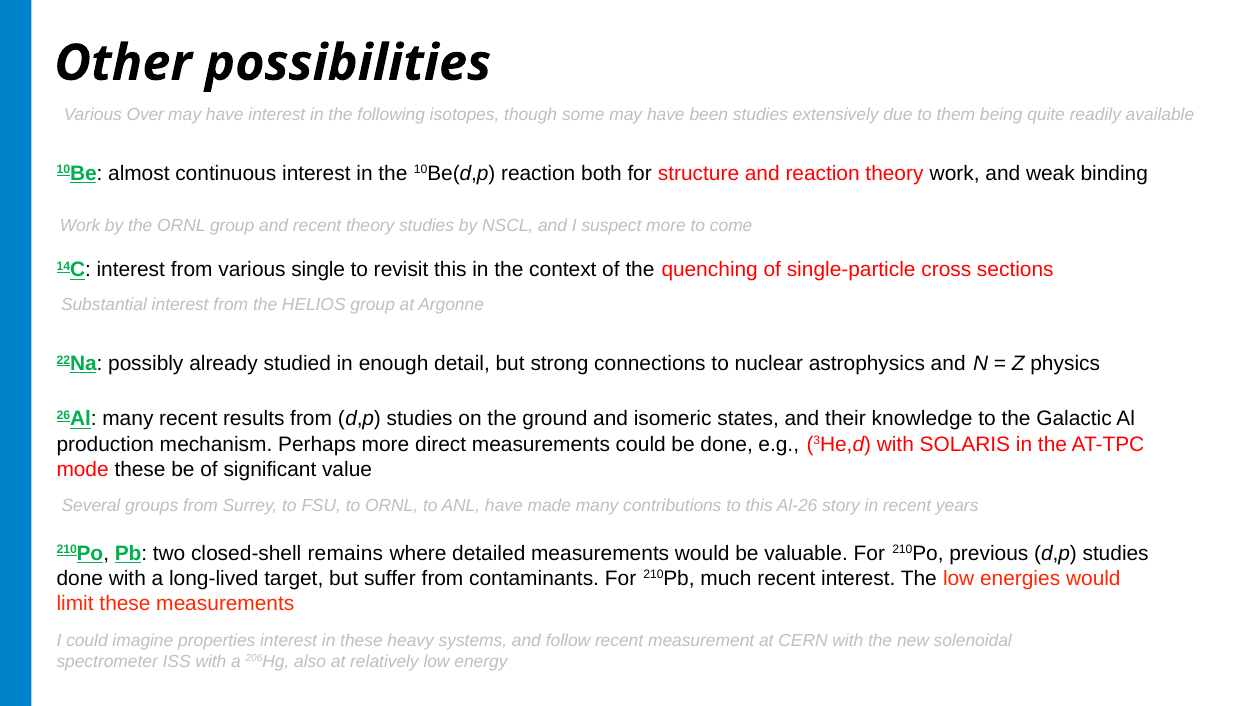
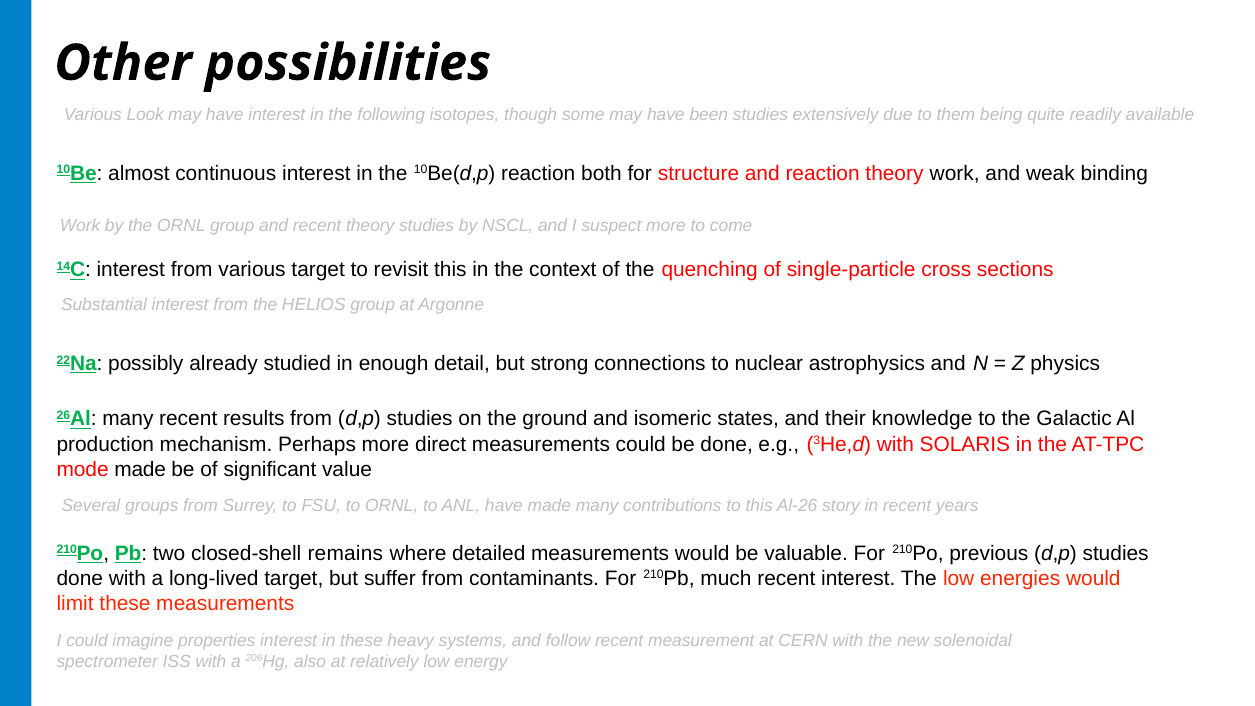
Over: Over -> Look
various single: single -> target
mode these: these -> made
